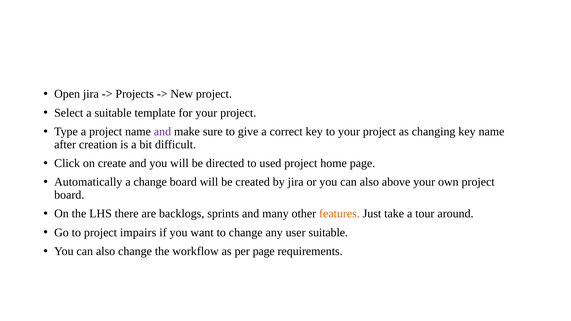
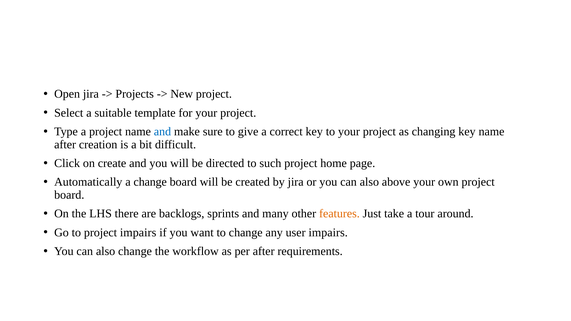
and at (162, 132) colour: purple -> blue
used: used -> such
user suitable: suitable -> impairs
per page: page -> after
